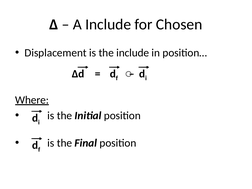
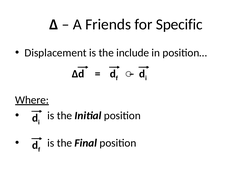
A Include: Include -> Friends
Chosen: Chosen -> Specific
